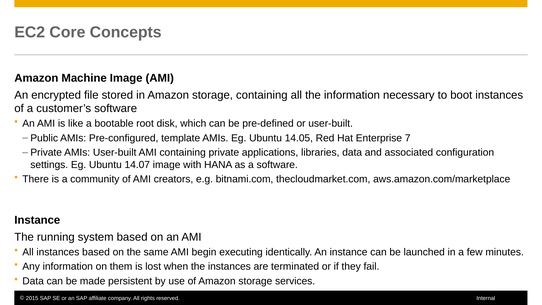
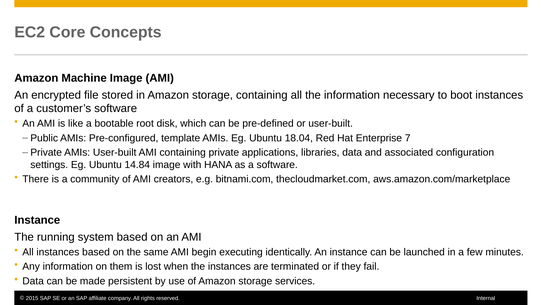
14.05: 14.05 -> 18.04
14.07: 14.07 -> 14.84
